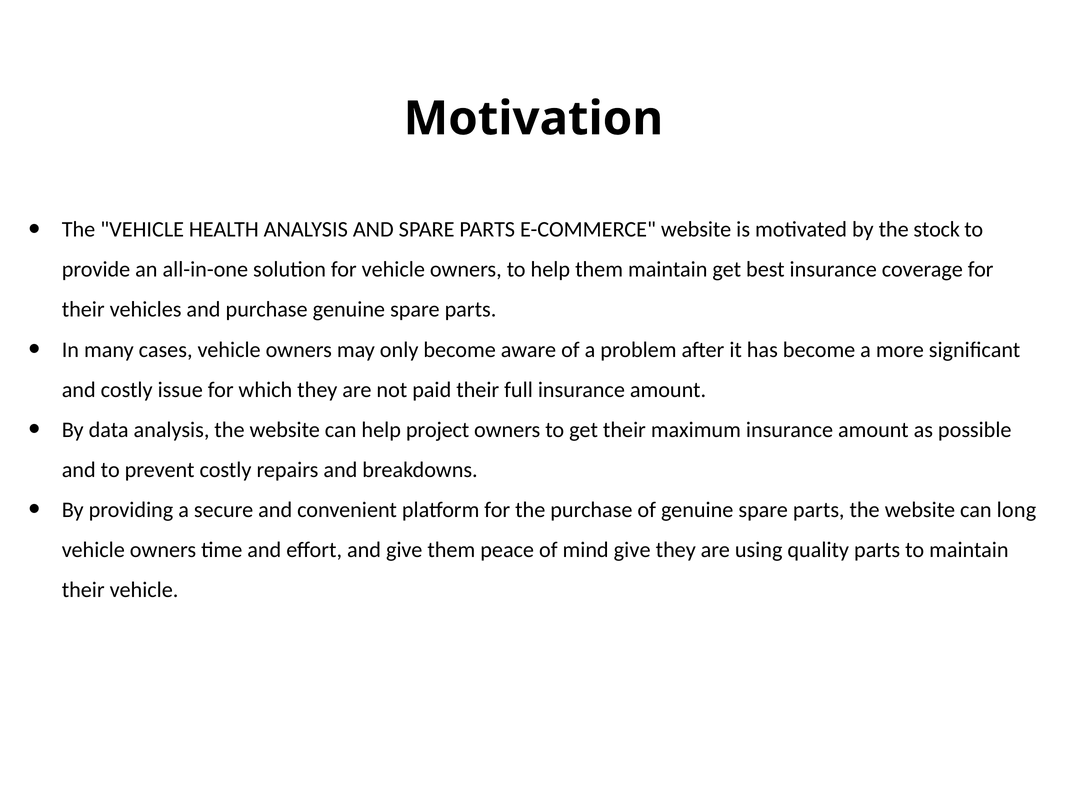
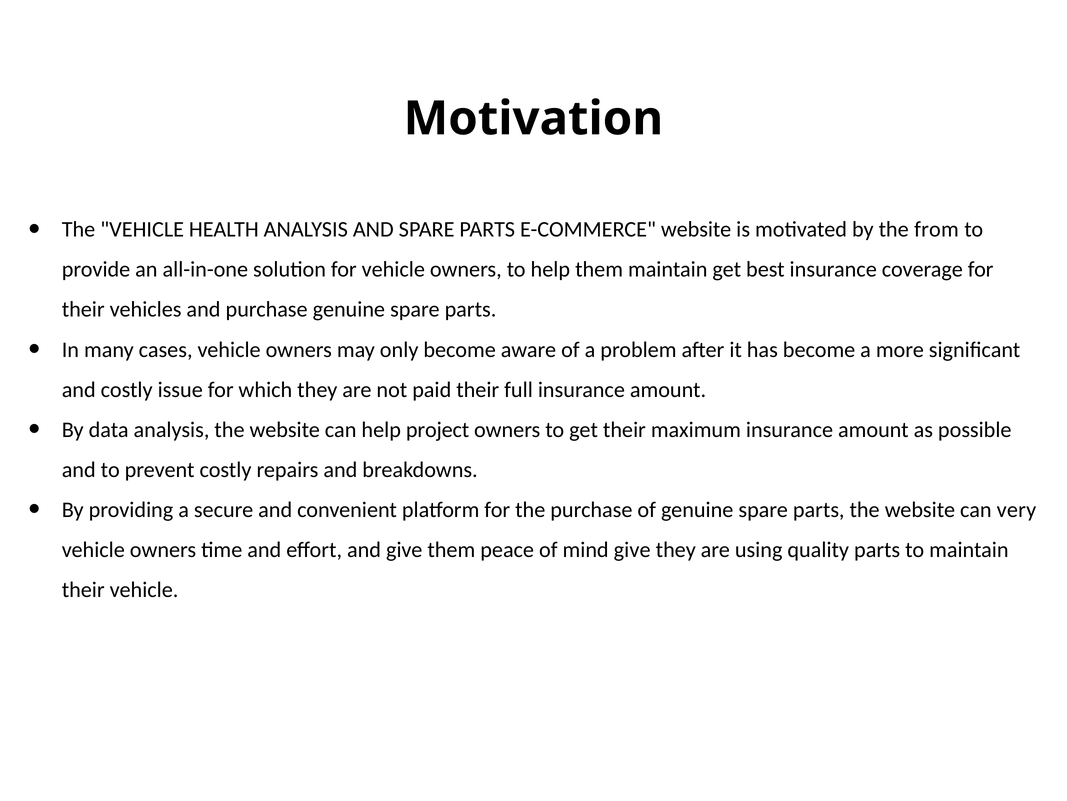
stock: stock -> from
long: long -> very
